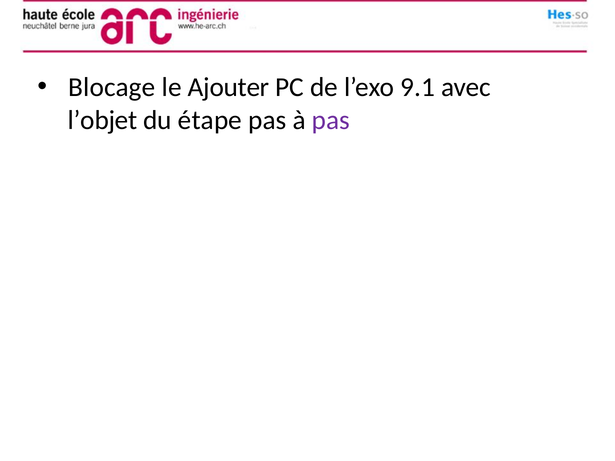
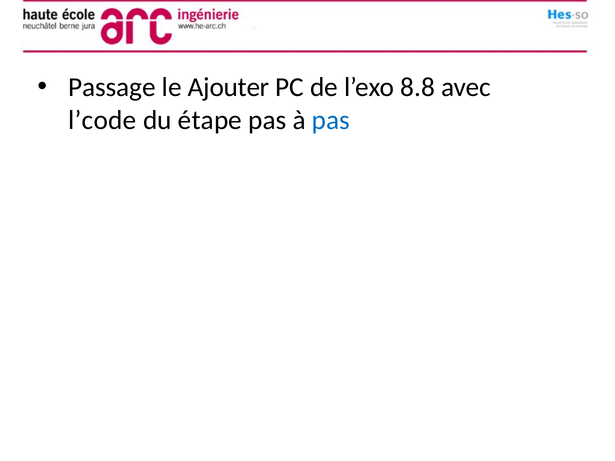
Blocage: Blocage -> Passage
9.1: 9.1 -> 8.8
l’objet: l’objet -> l’code
pas at (331, 120) colour: purple -> blue
